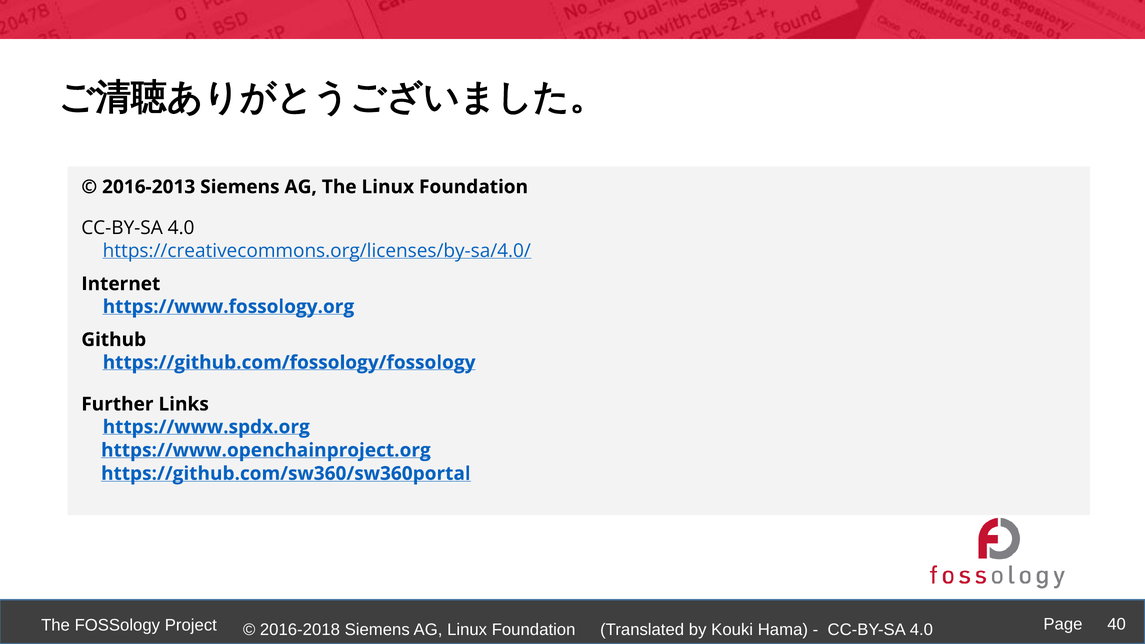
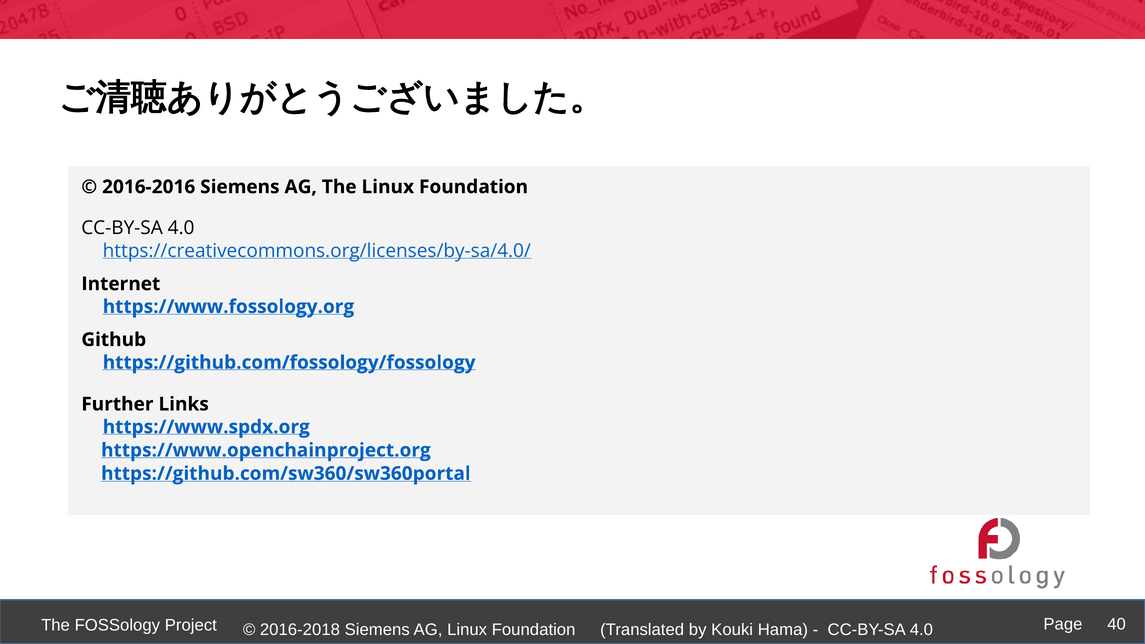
2016-2013: 2016-2013 -> 2016-2016
